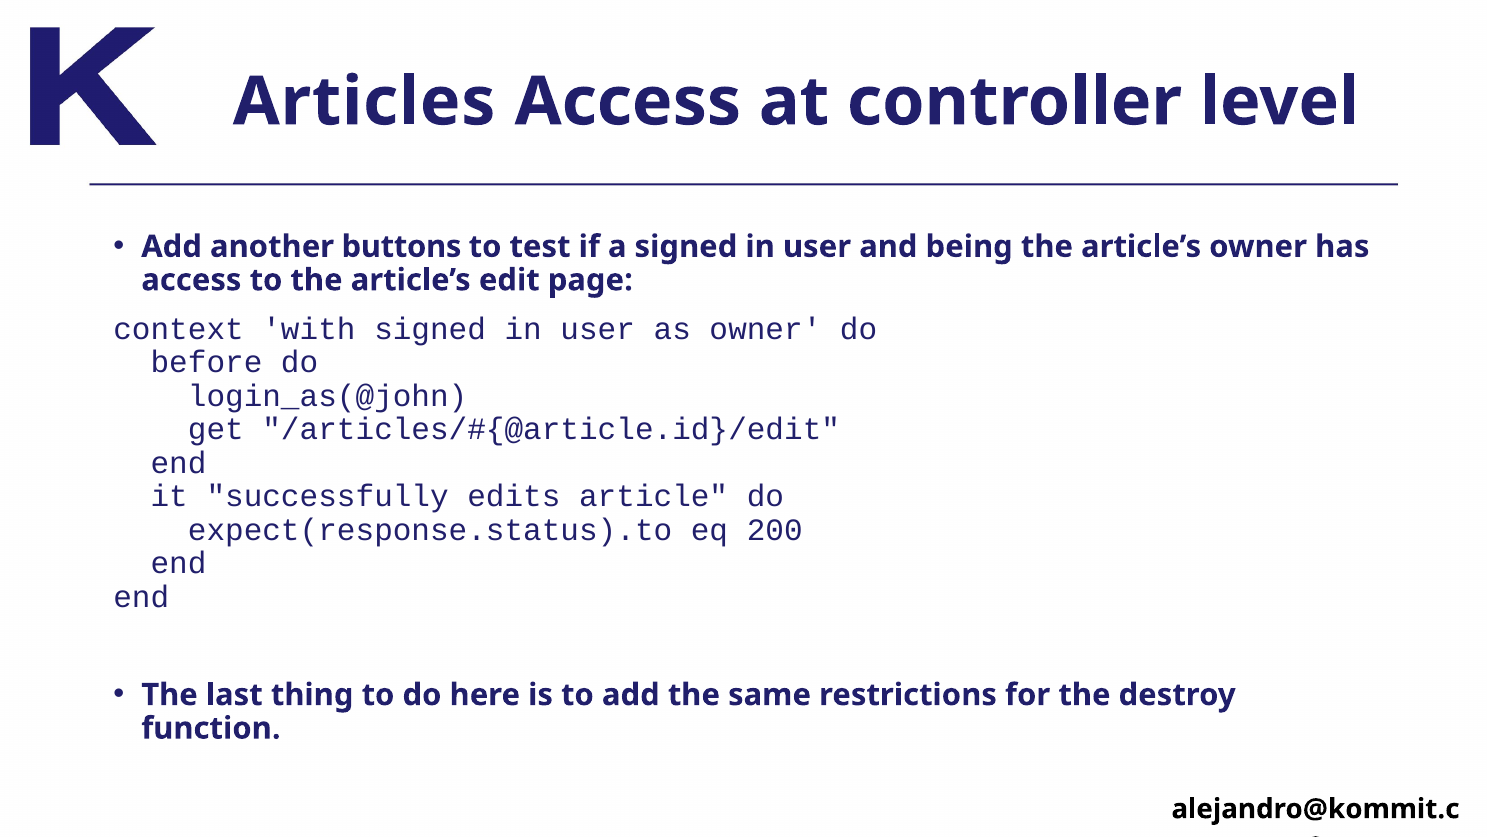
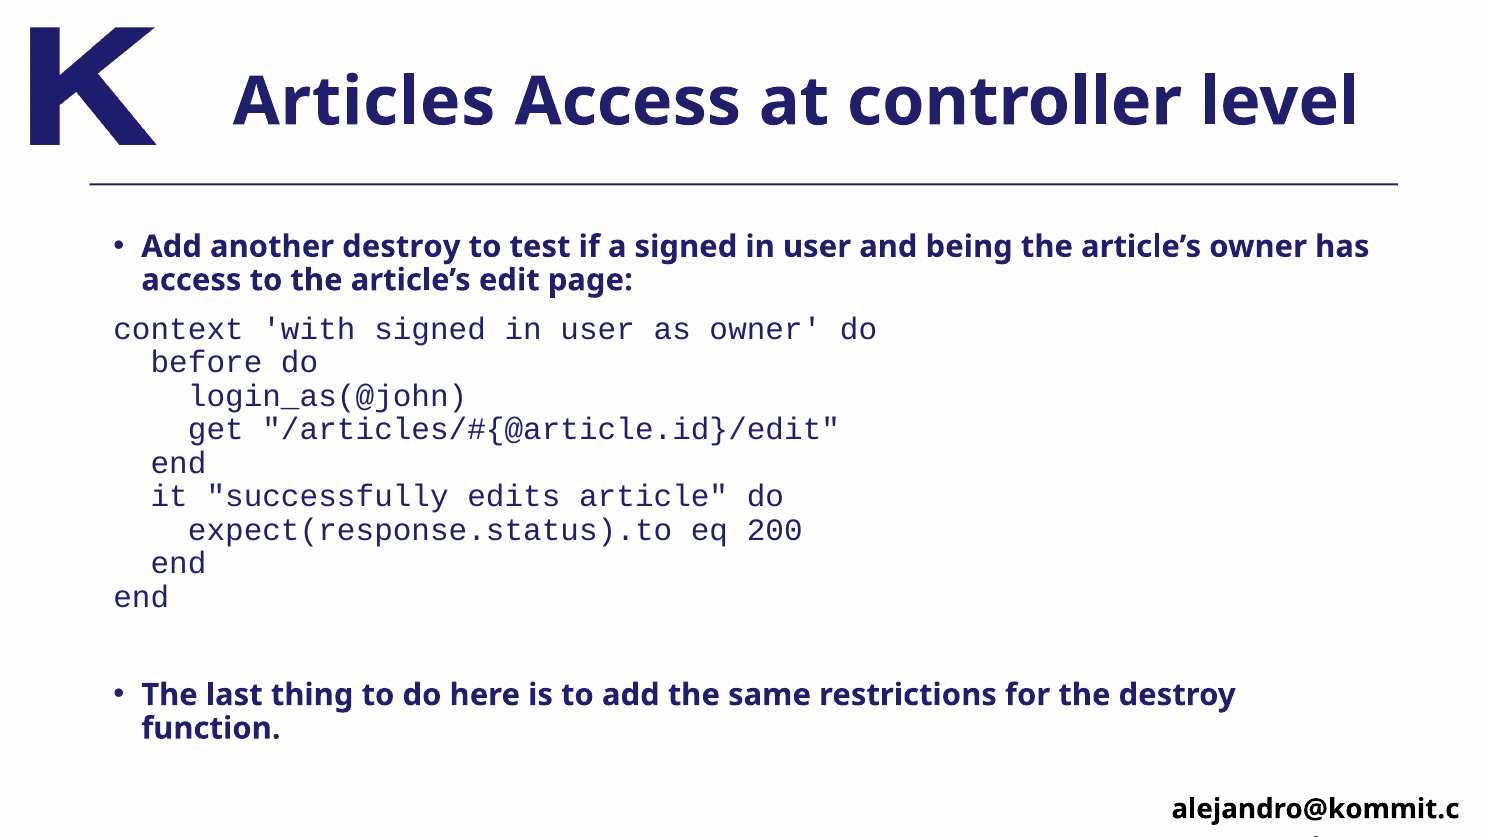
another buttons: buttons -> destroy
